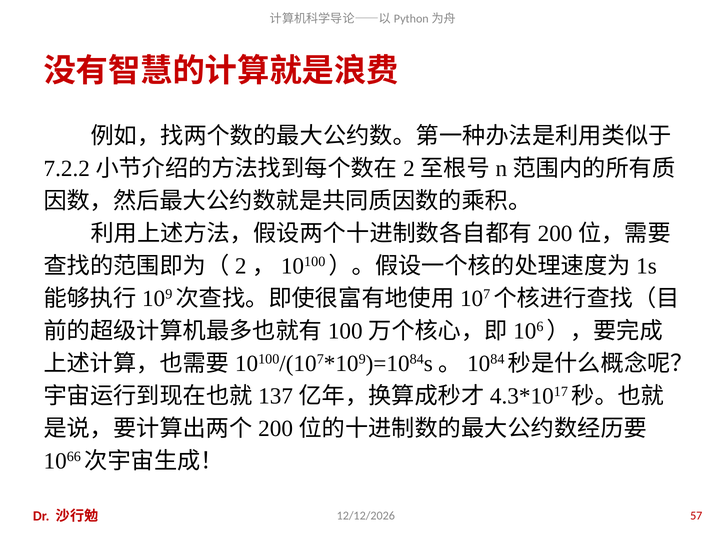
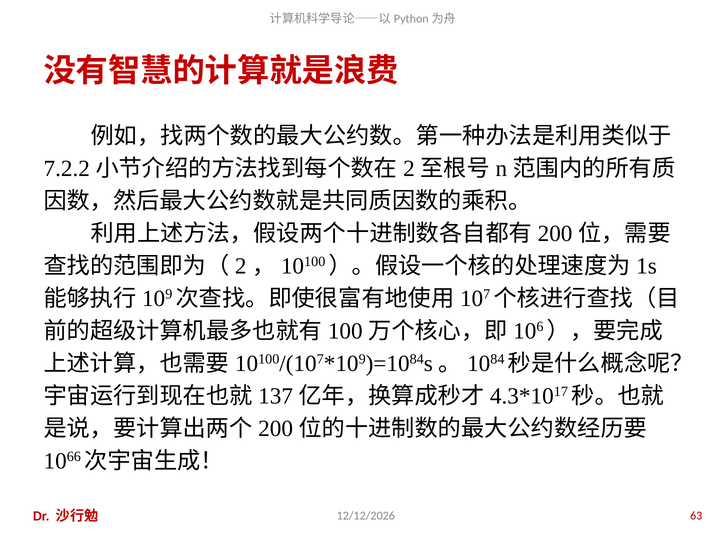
57: 57 -> 63
